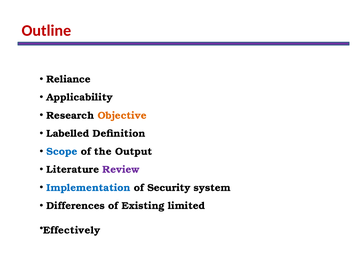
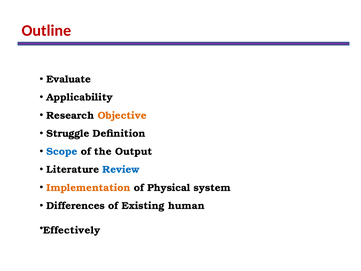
Reliance: Reliance -> Evaluate
Labelled: Labelled -> Struggle
Review colour: purple -> blue
Implementation colour: blue -> orange
Security: Security -> Physical
limited: limited -> human
